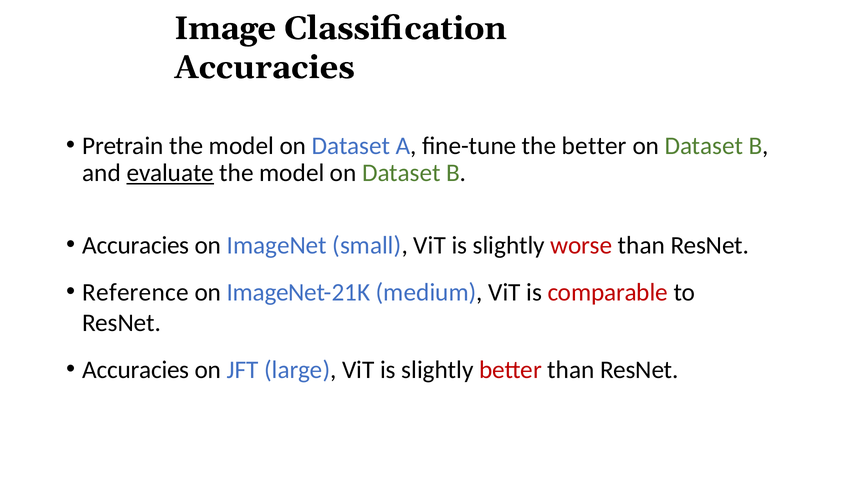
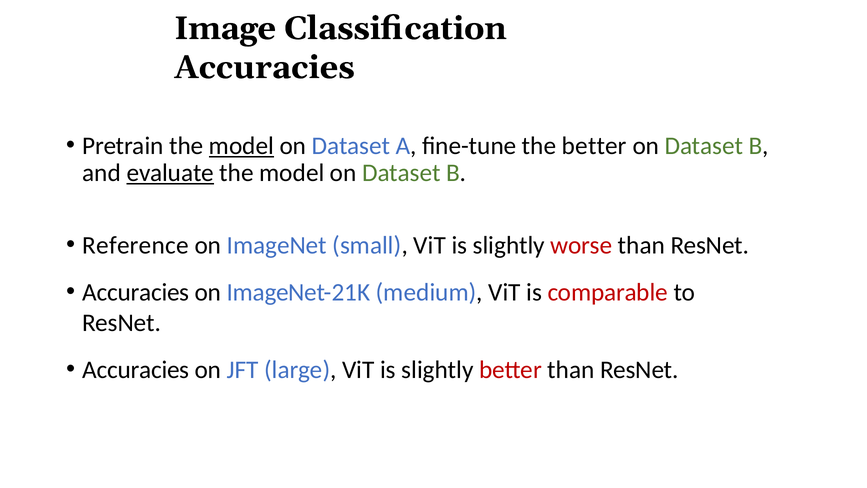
model at (242, 146) underline: none -> present
Accuracies at (136, 245): Accuracies -> Reference
Reference at (136, 292): Reference -> Accuracies
